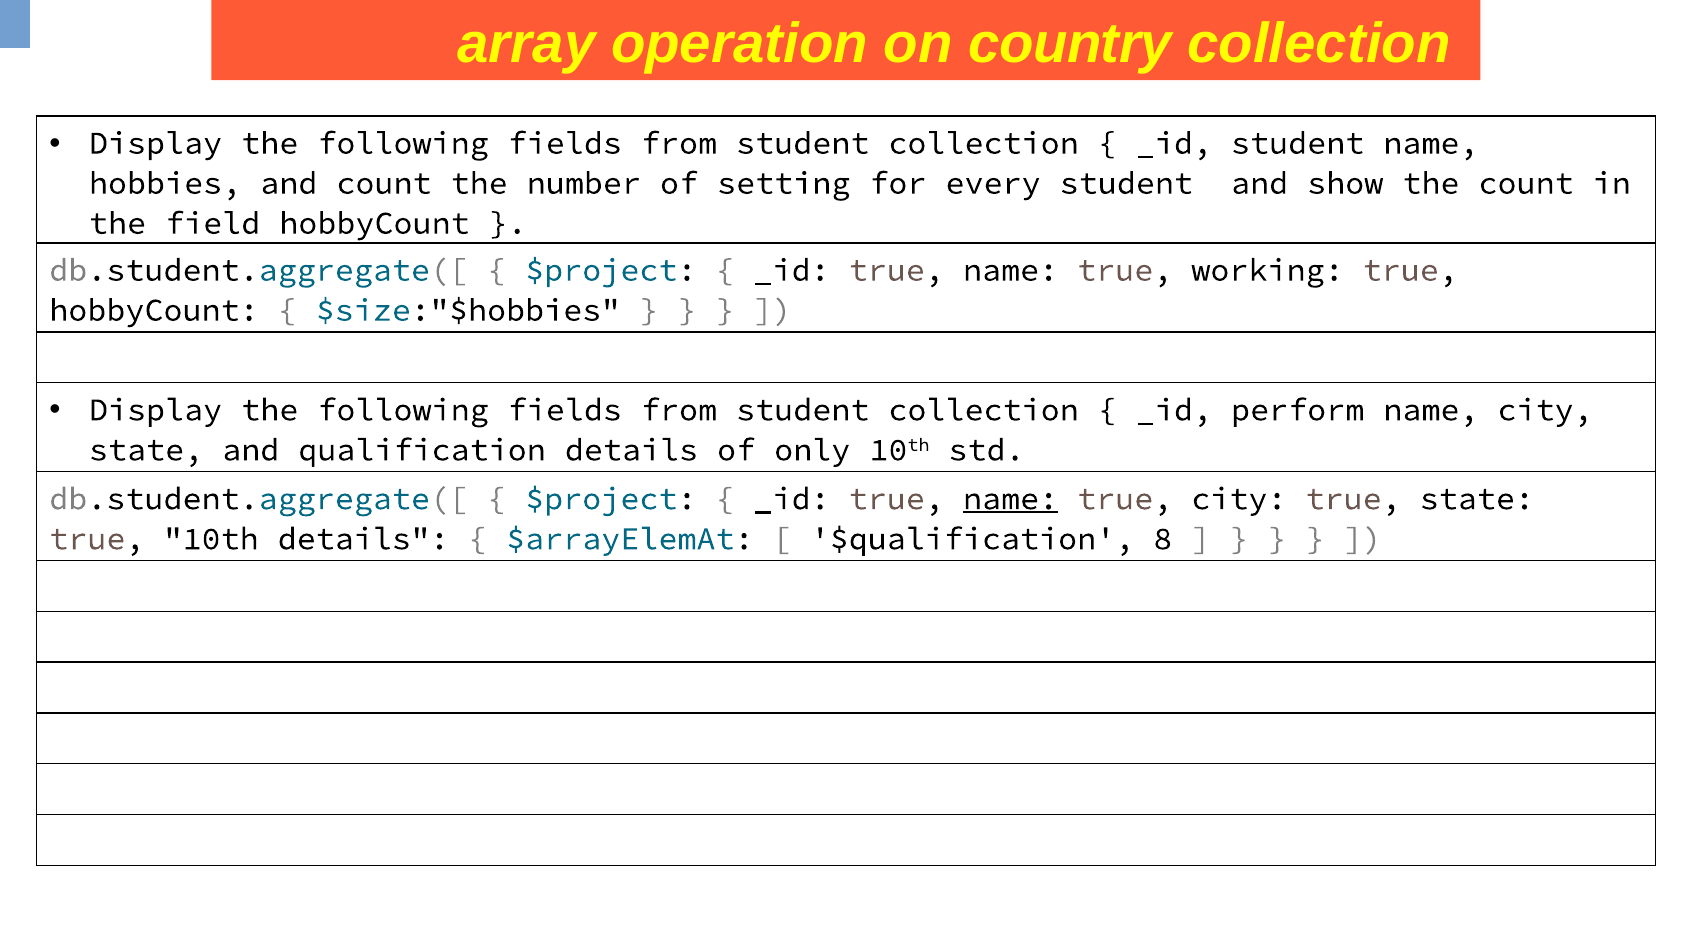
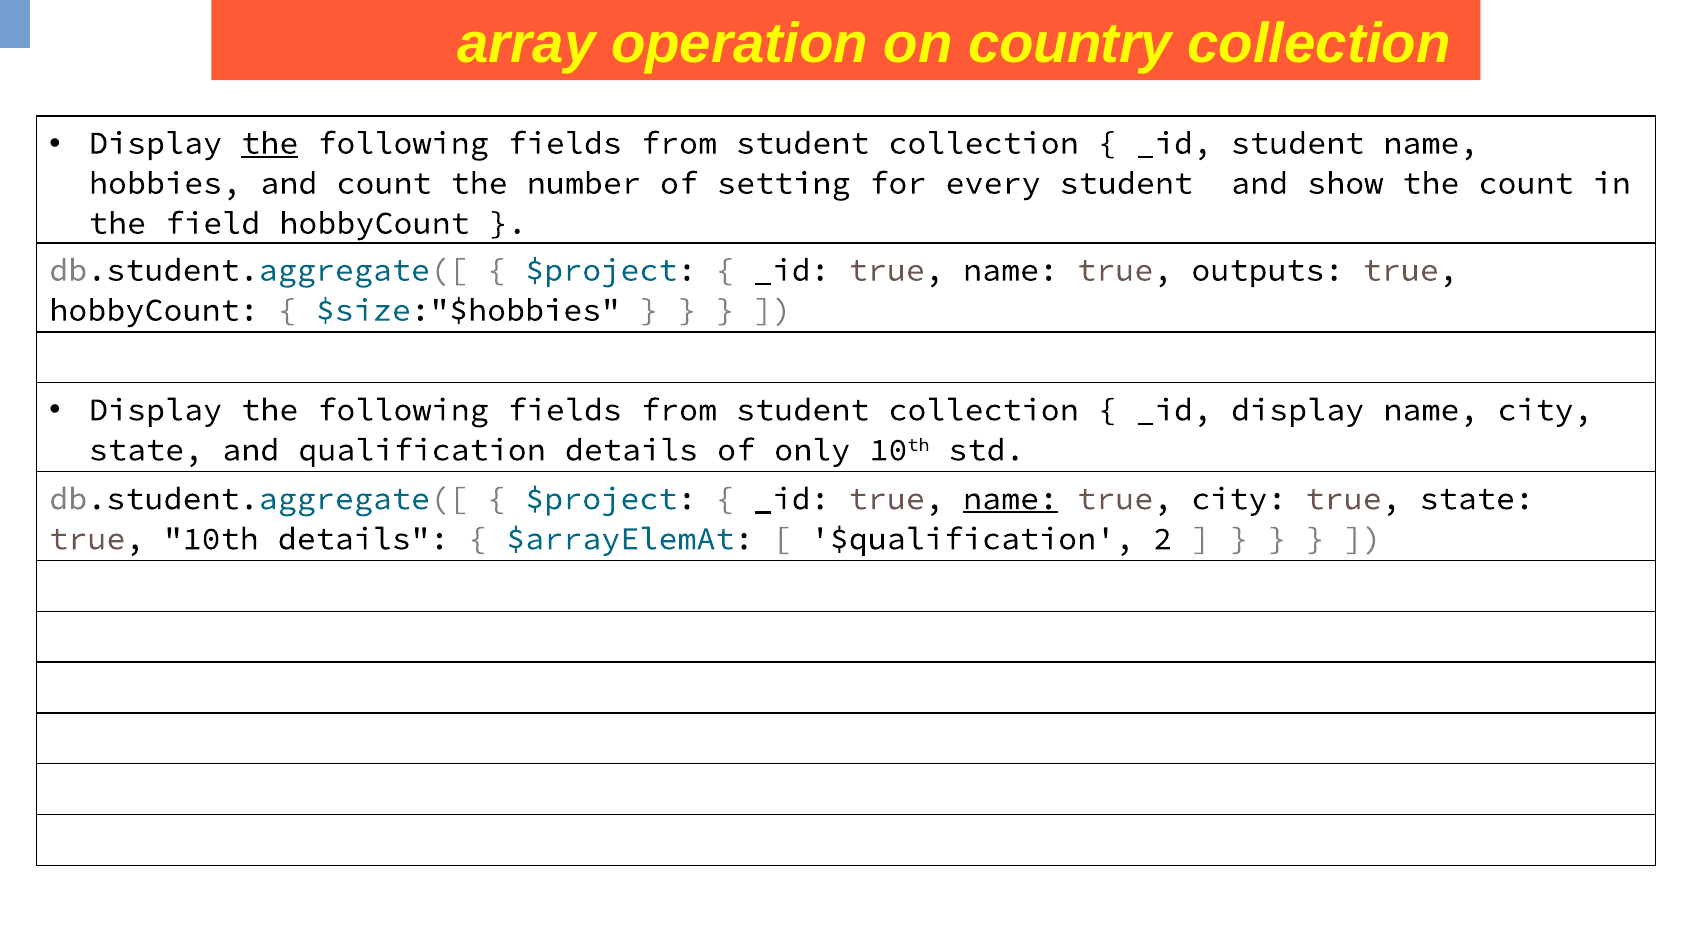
the at (270, 143) underline: none -> present
working: working -> outputs
perform at (1298, 410): perform -> display
8: 8 -> 2
